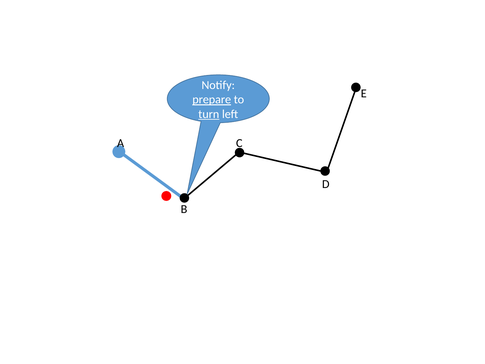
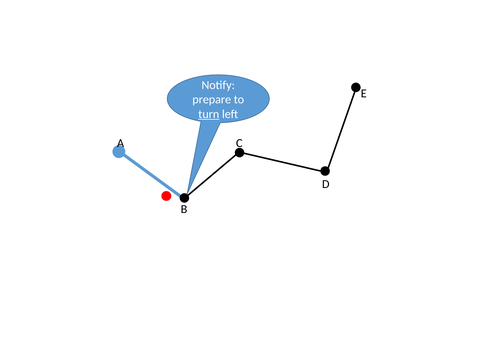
prepare underline: present -> none
